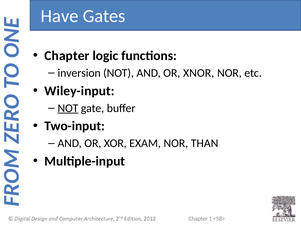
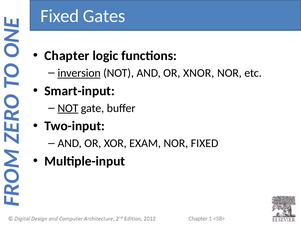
Have at (60, 16): Have -> Fixed
inversion underline: none -> present
Wiley-input: Wiley-input -> Smart-input
NOR THAN: THAN -> FIXED
